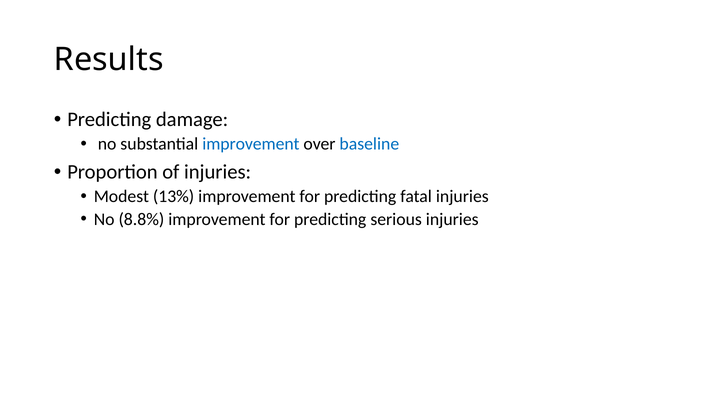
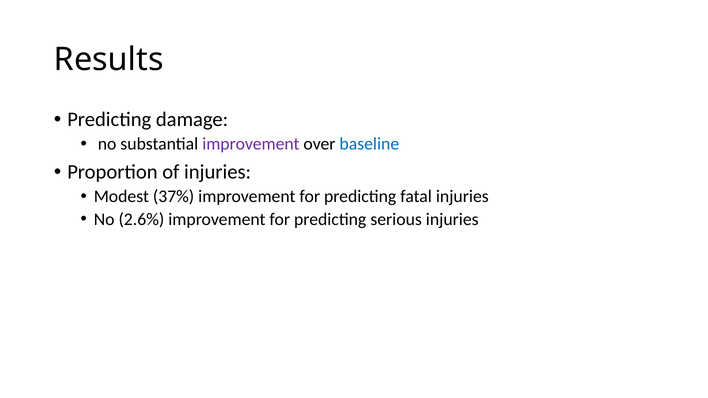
improvement at (251, 144) colour: blue -> purple
13%: 13% -> 37%
8.8%: 8.8% -> 2.6%
